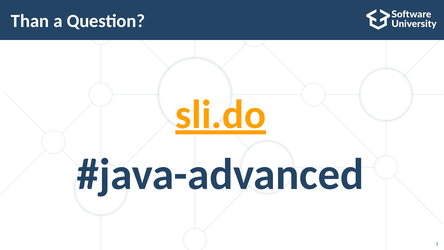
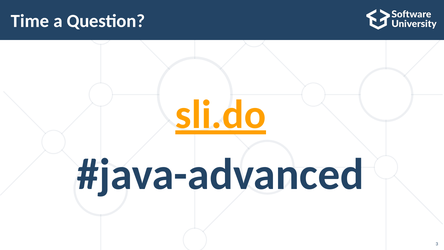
Than: Than -> Time
